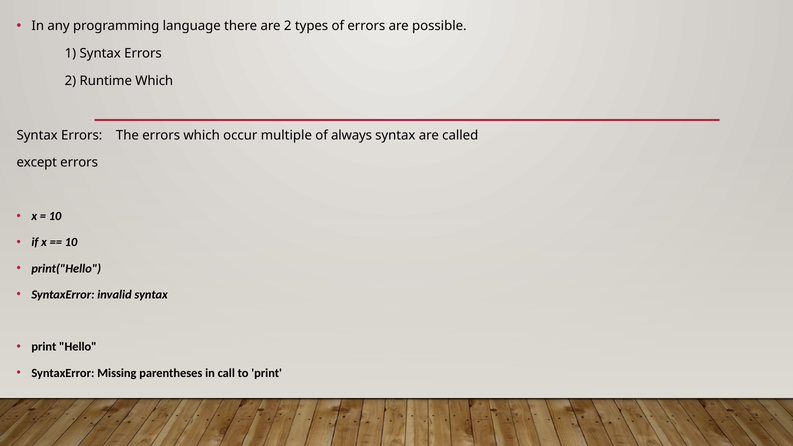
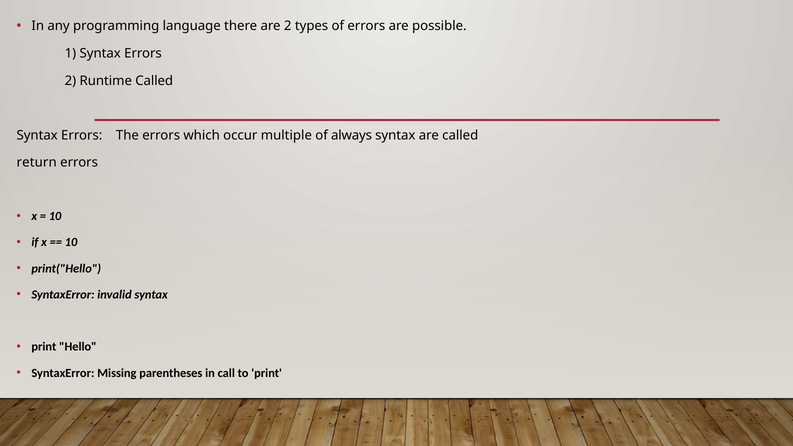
Runtime Which: Which -> Called
except: except -> return
